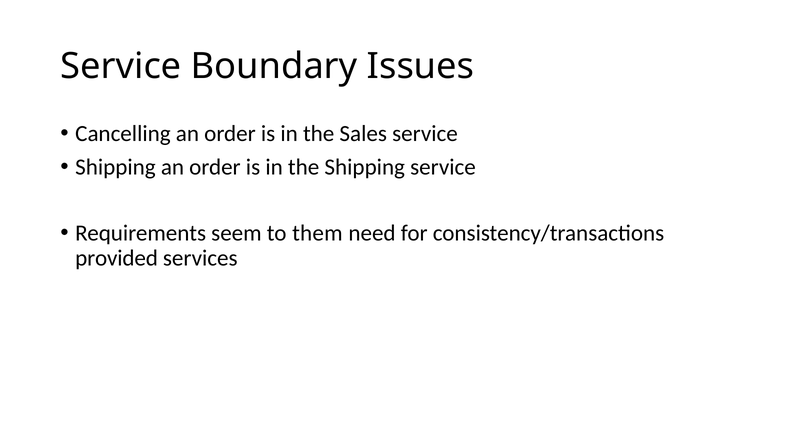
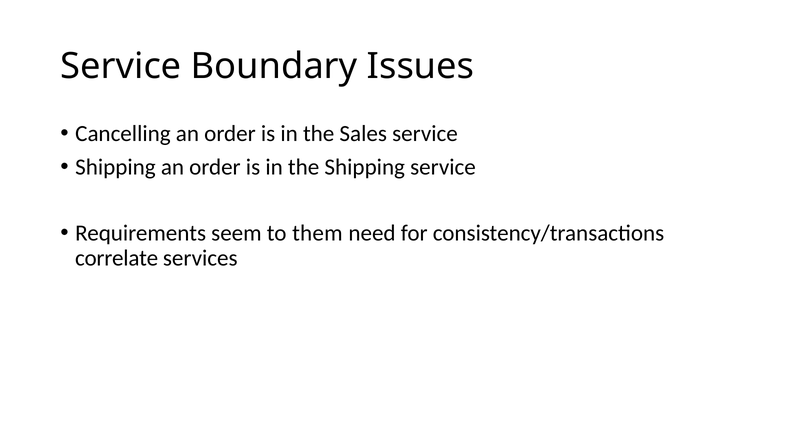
provided: provided -> correlate
